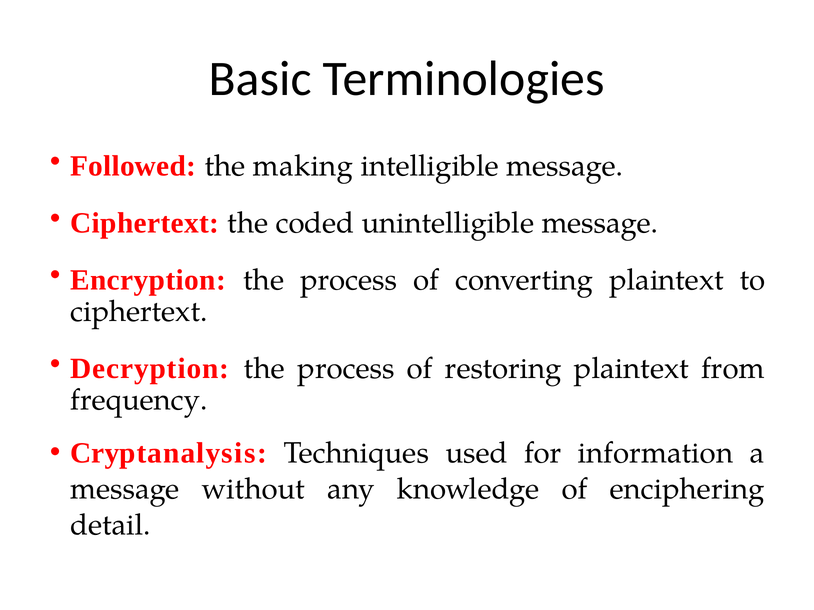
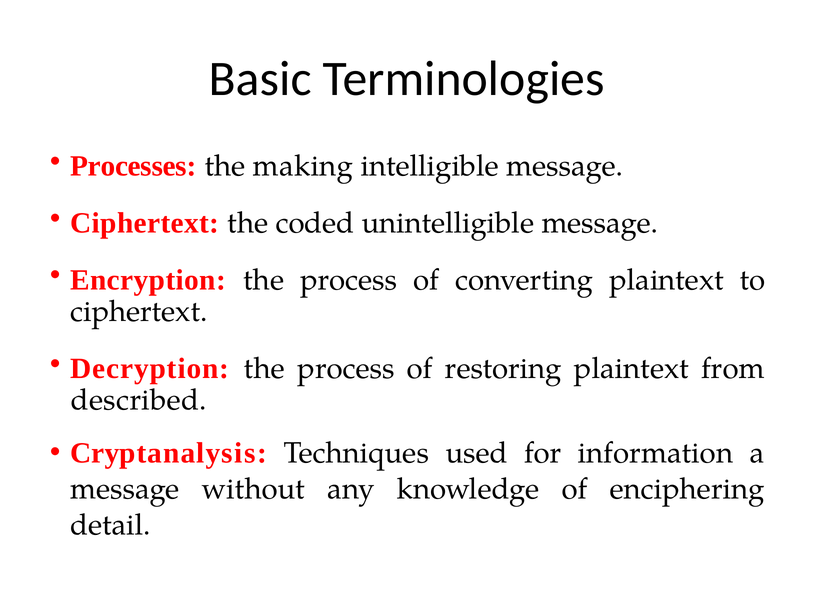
Followed: Followed -> Processes
frequency: frequency -> described
